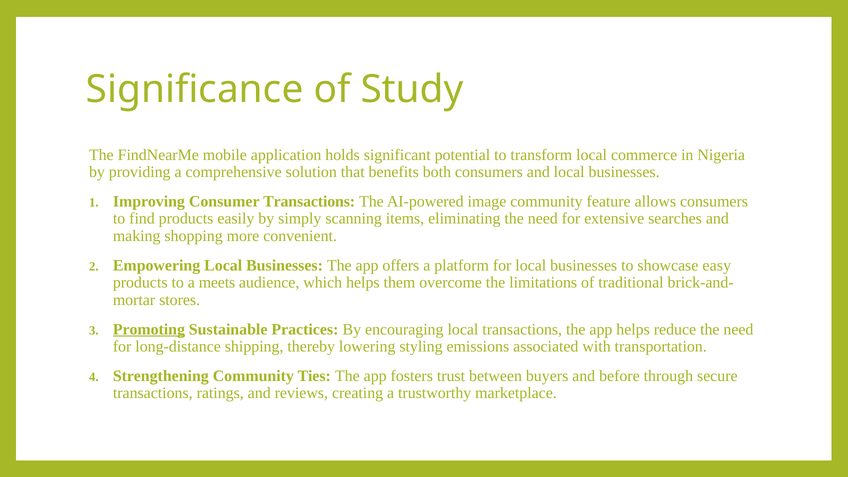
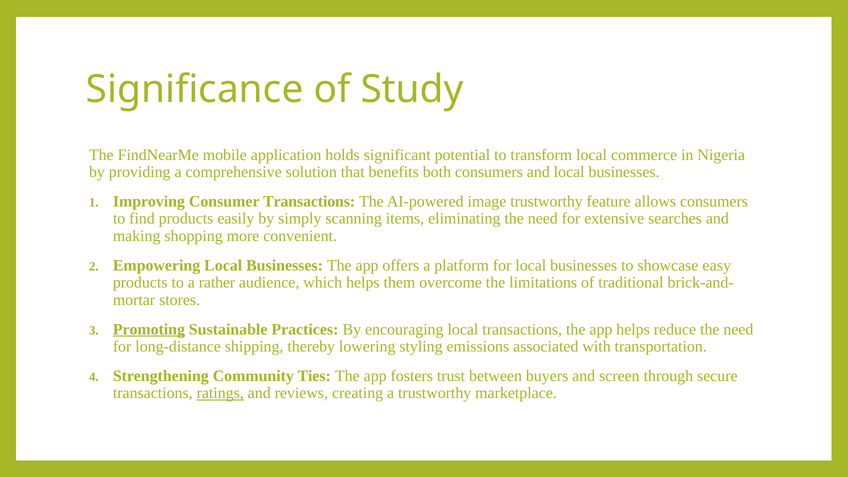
image community: community -> trustworthy
meets: meets -> rather
before: before -> screen
ratings underline: none -> present
